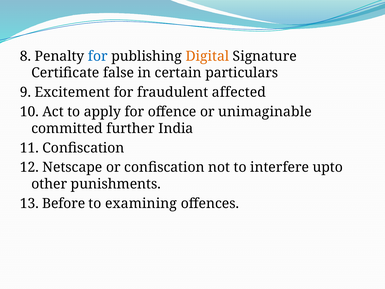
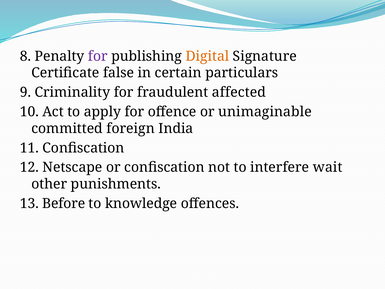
for at (98, 56) colour: blue -> purple
Excitement: Excitement -> Criminality
further: further -> foreign
upto: upto -> wait
examining: examining -> knowledge
